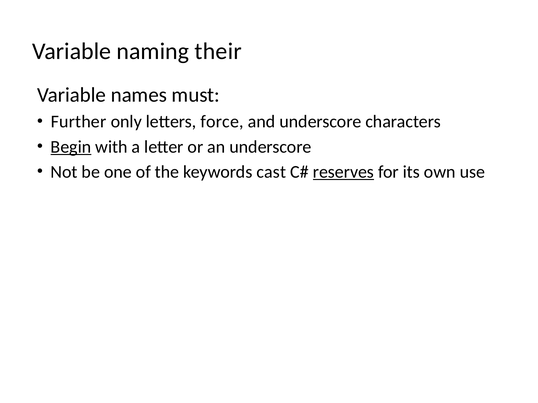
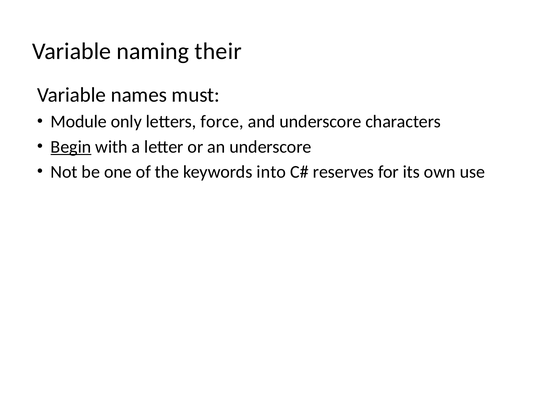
Further: Further -> Module
cast: cast -> into
reserves underline: present -> none
